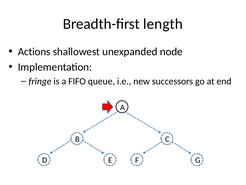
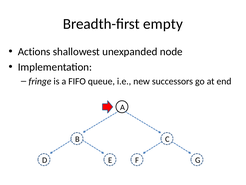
length: length -> empty
